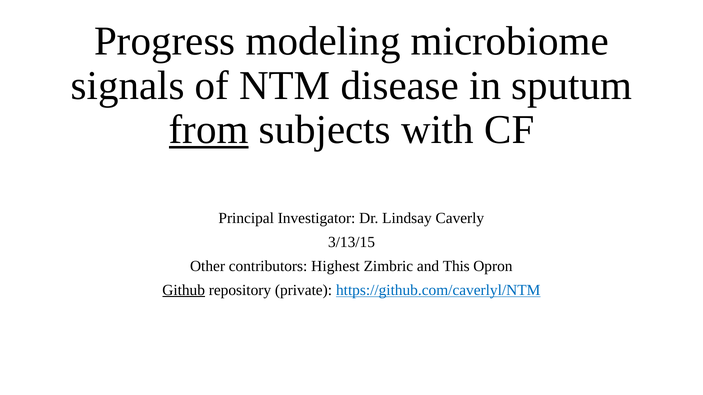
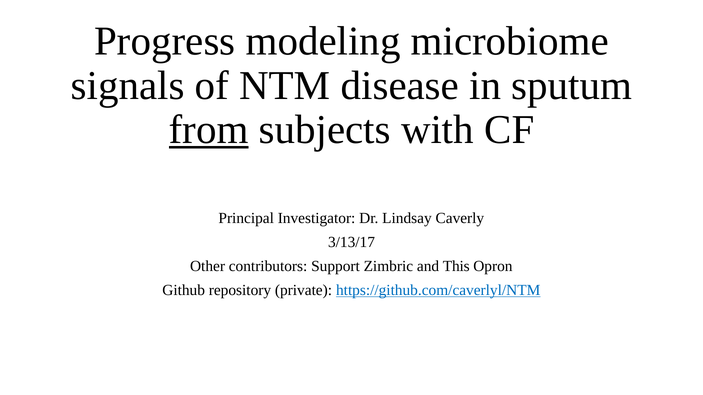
3/13/15: 3/13/15 -> 3/13/17
Highest: Highest -> Support
Github underline: present -> none
